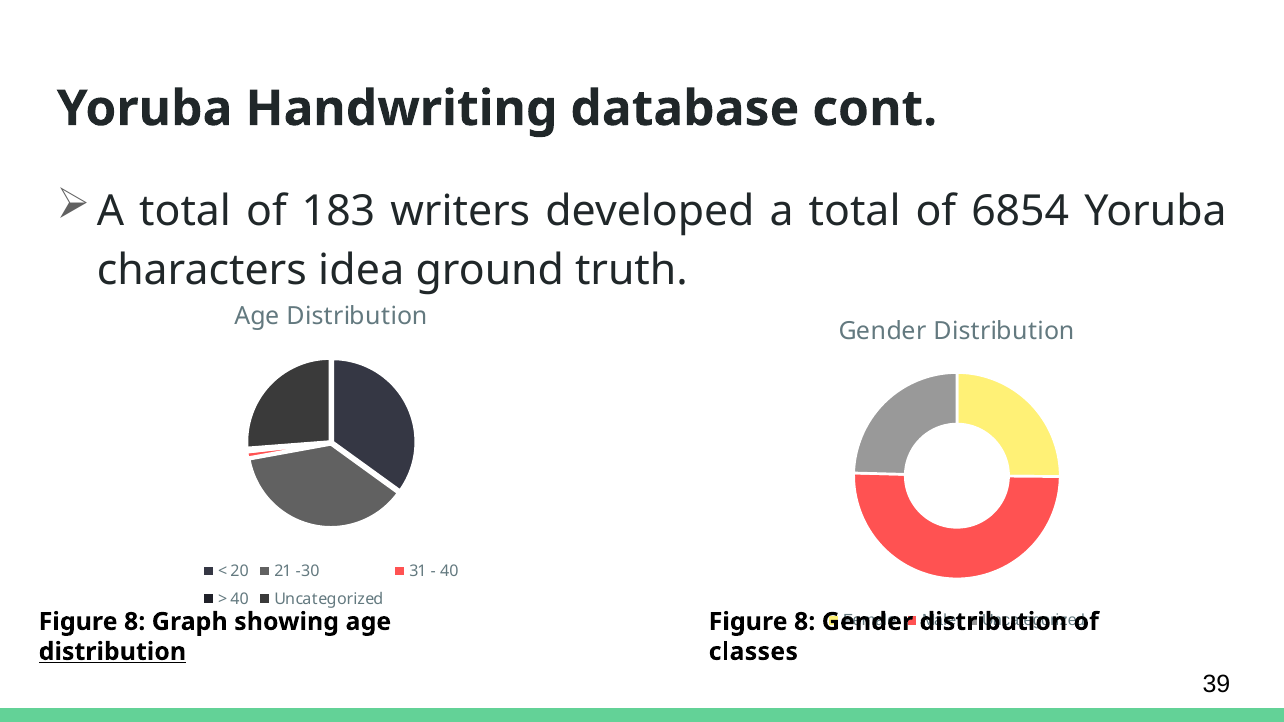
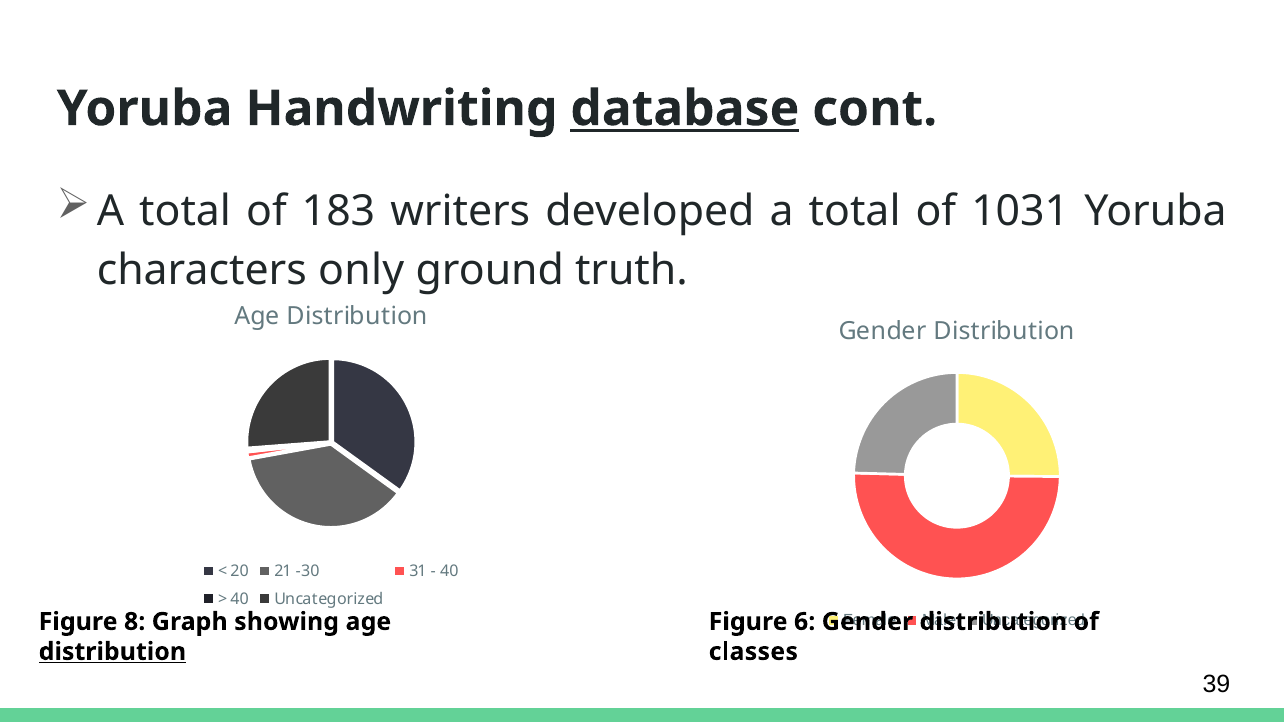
database underline: none -> present
6854: 6854 -> 1031
idea: idea -> only
8 at (805, 622): 8 -> 6
